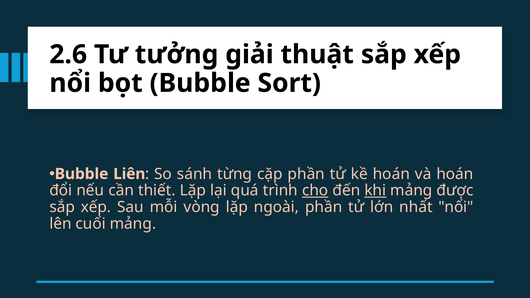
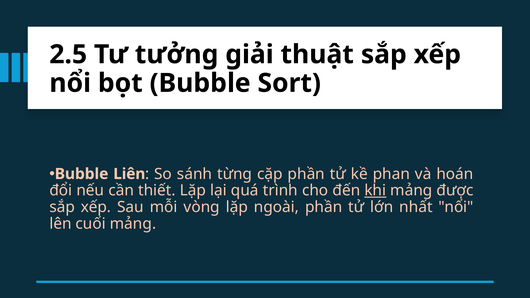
2.6: 2.6 -> 2.5
kề hoán: hoán -> phan
cho underline: present -> none
